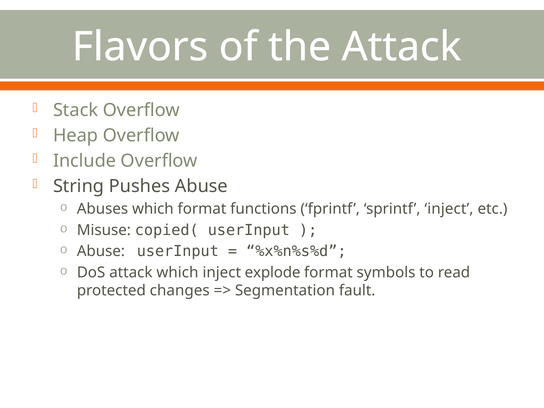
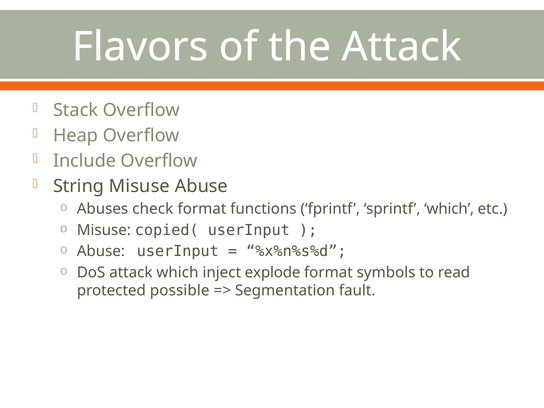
String Pushes: Pushes -> Misuse
Abuses which: which -> check
sprintf inject: inject -> which
changes: changes -> possible
